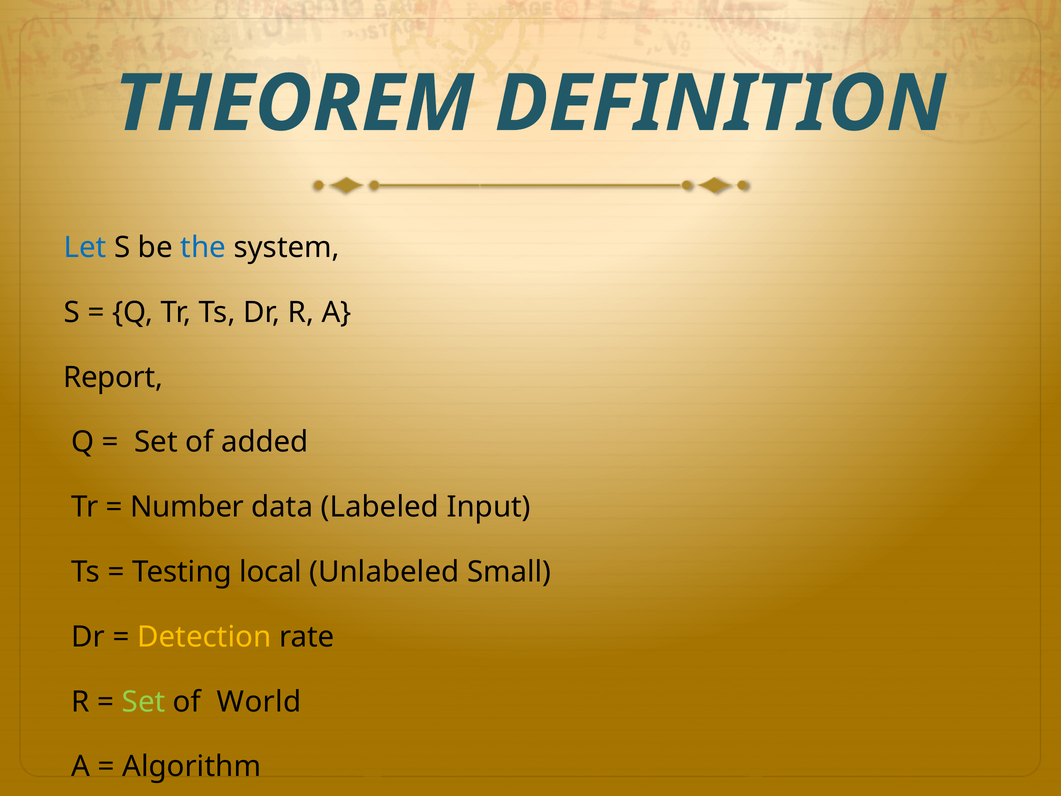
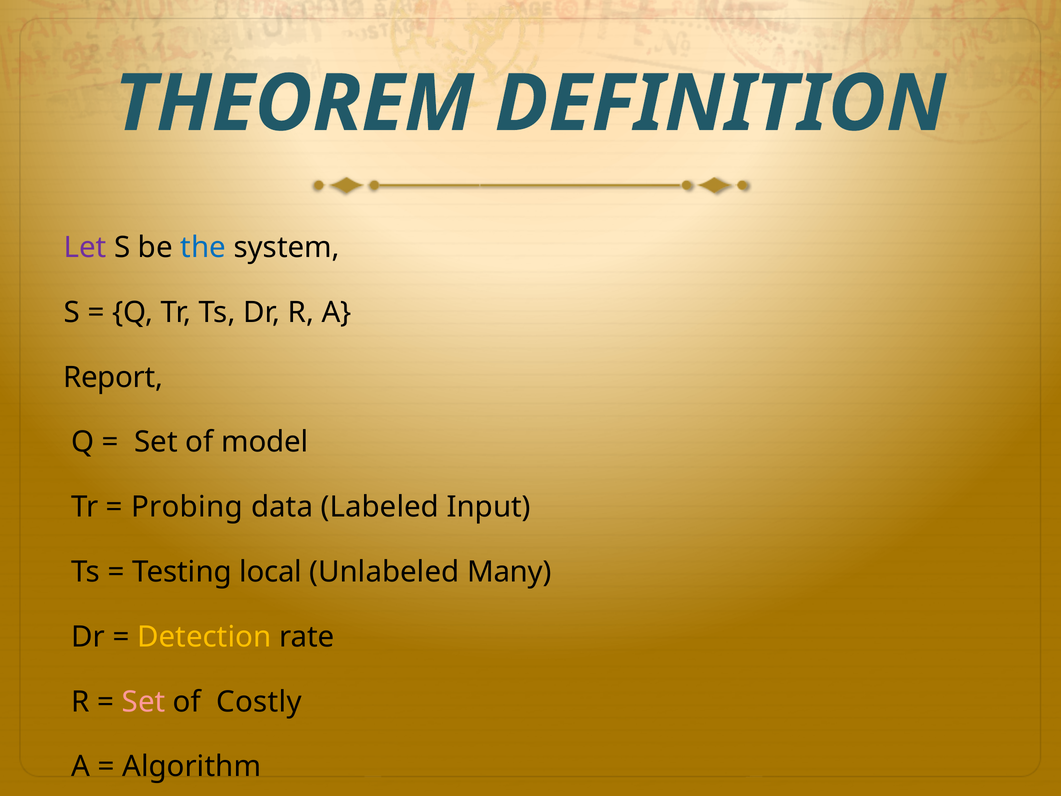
Let colour: blue -> purple
added: added -> model
Number: Number -> Probing
Small: Small -> Many
Set at (144, 702) colour: light green -> pink
World: World -> Costly
